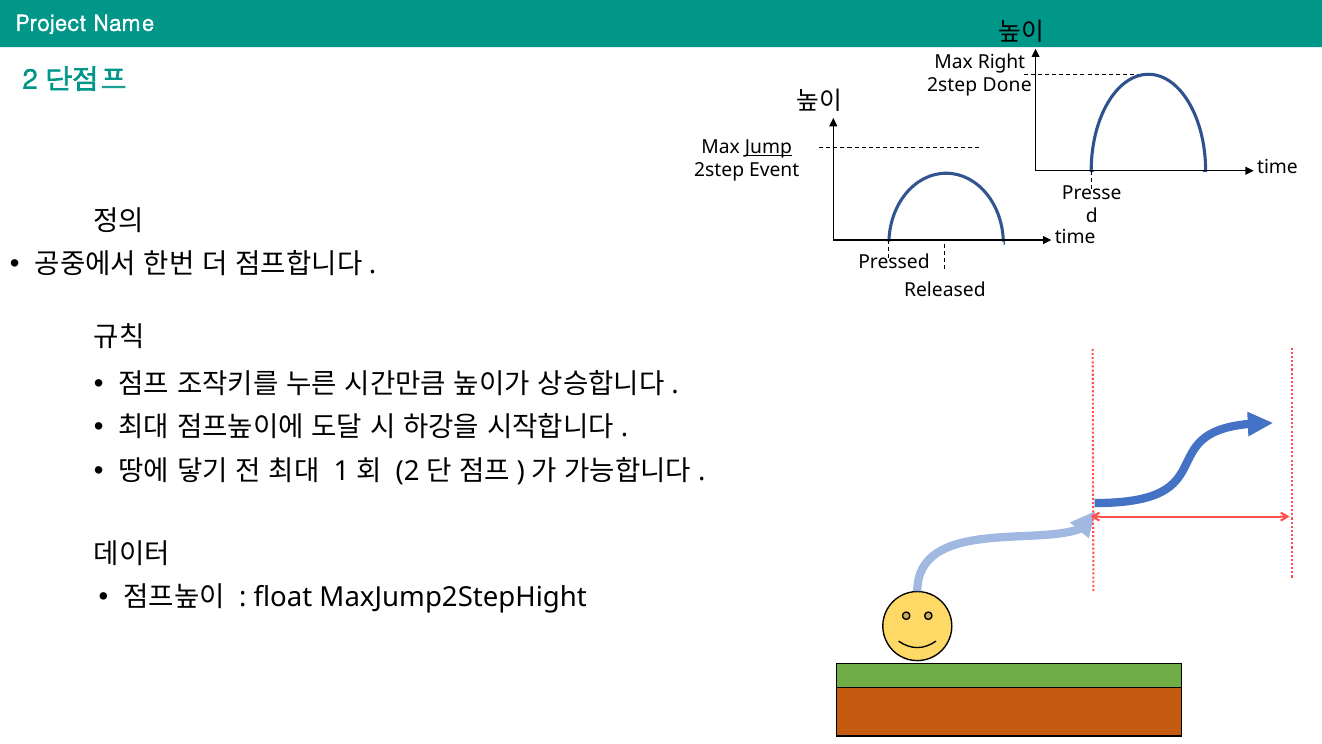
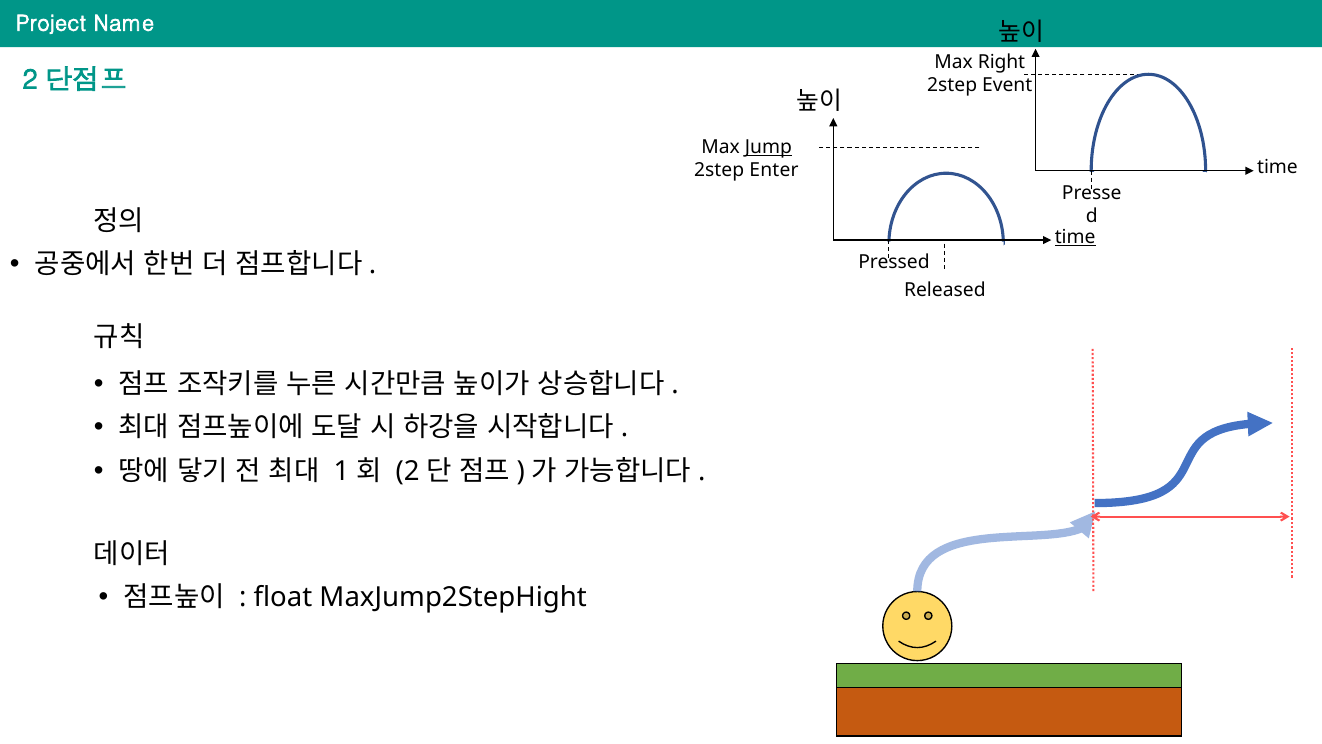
Done: Done -> Event
Event: Event -> Enter
time at (1075, 237) underline: none -> present
